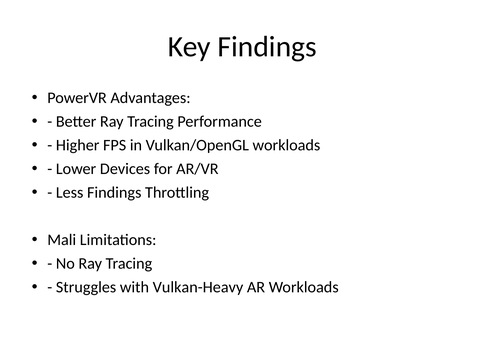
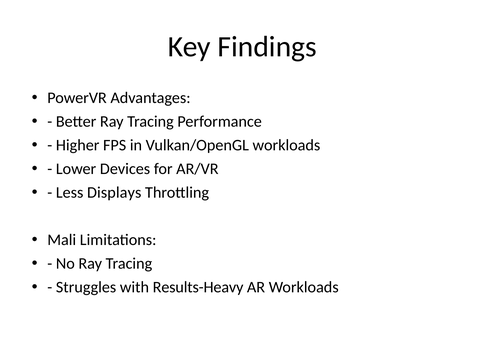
Less Findings: Findings -> Displays
Vulkan-Heavy: Vulkan-Heavy -> Results-Heavy
